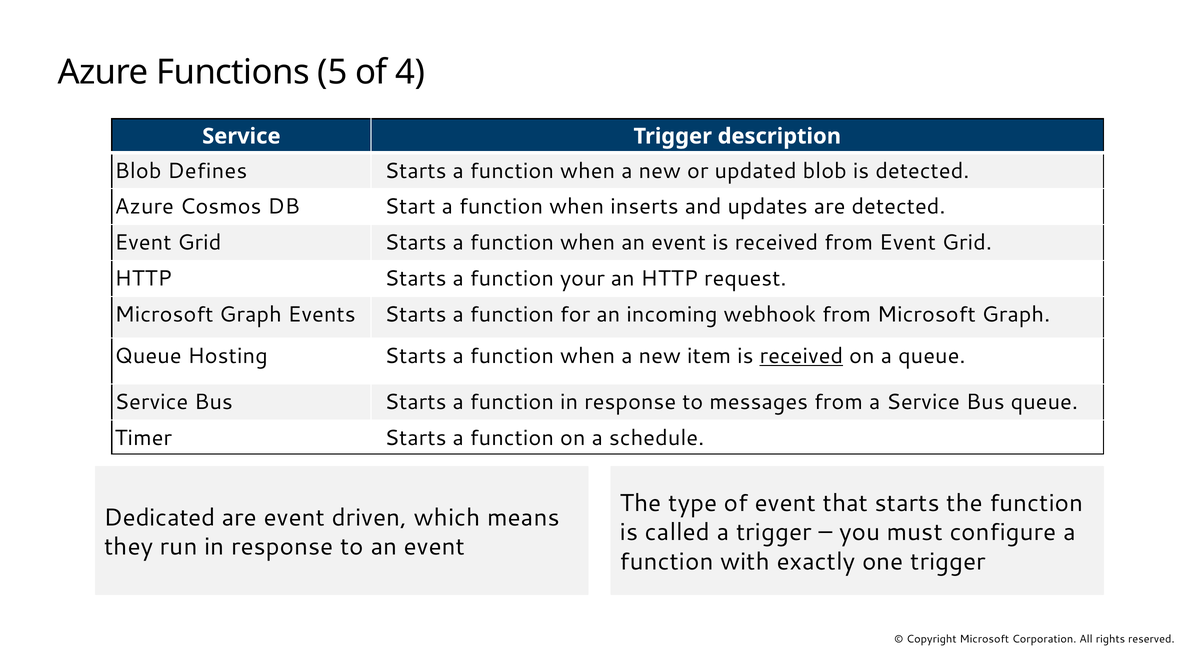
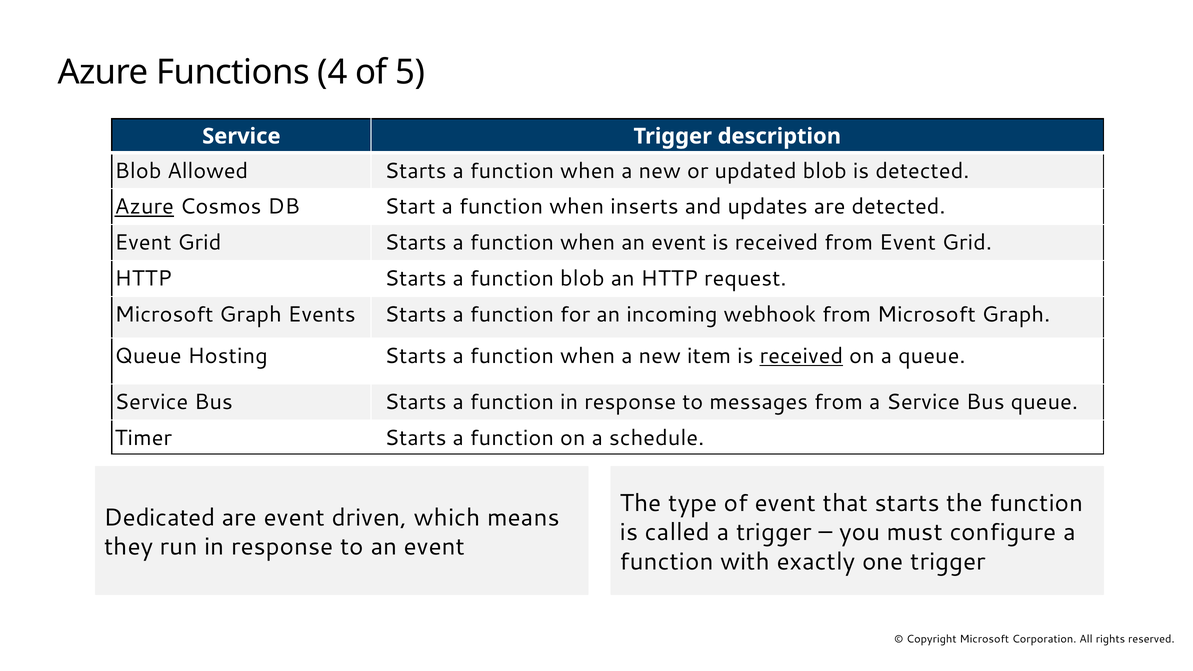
5: 5 -> 4
4: 4 -> 5
Defines: Defines -> Allowed
Azure at (144, 207) underline: none -> present
function your: your -> blob
